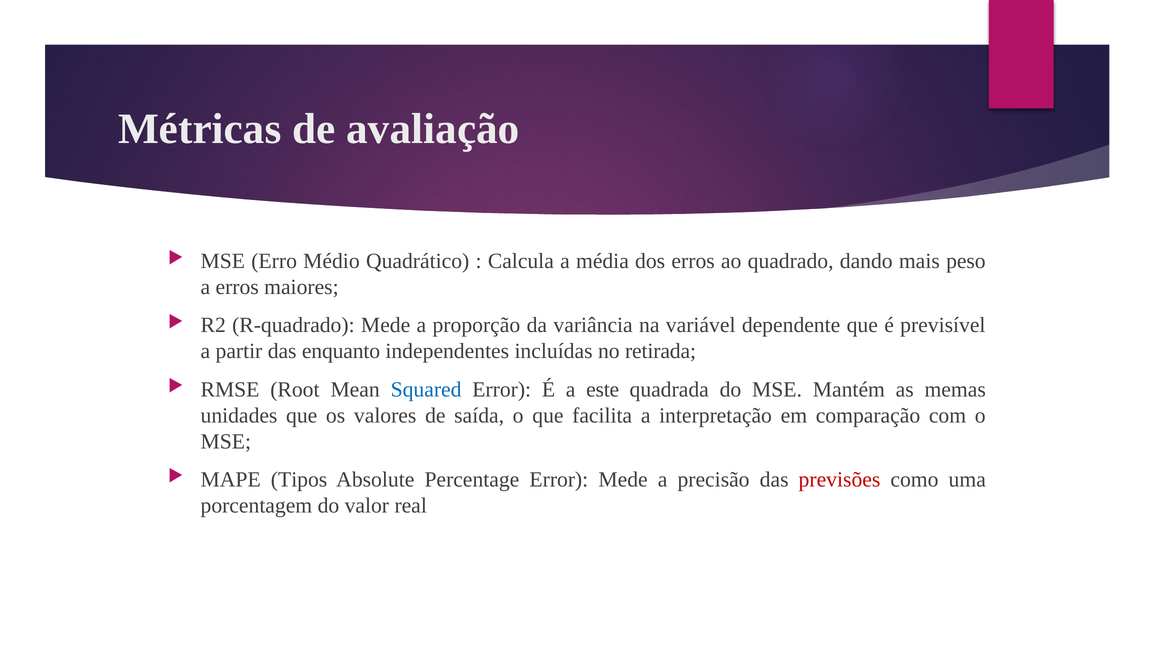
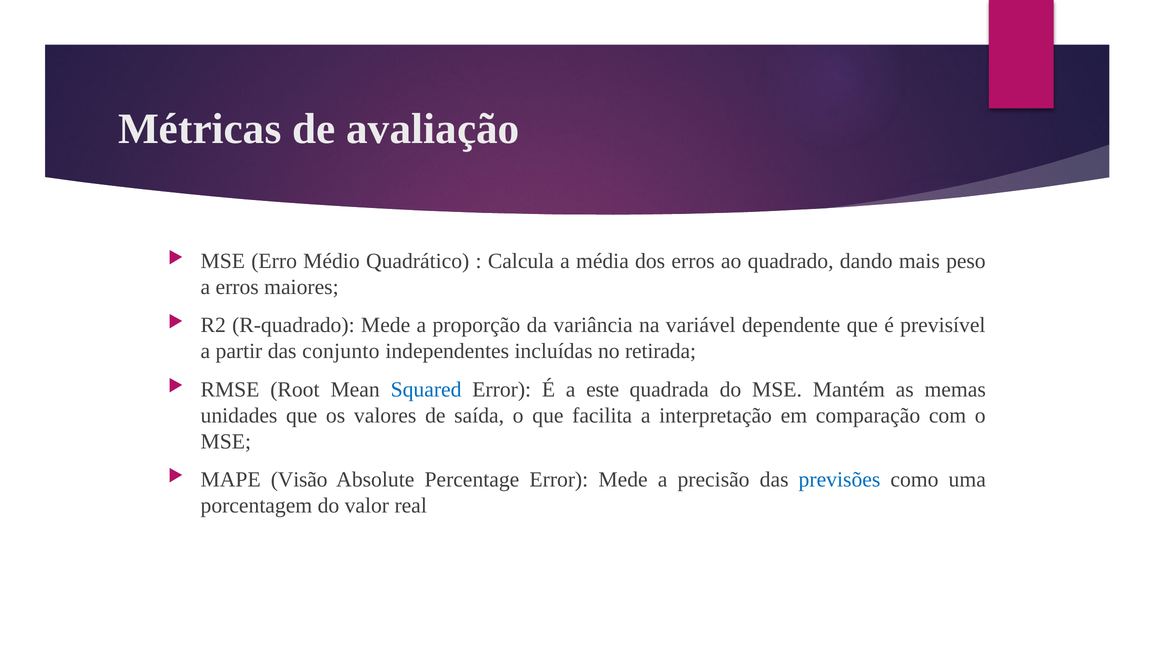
enquanto: enquanto -> conjunto
Tipos: Tipos -> Visão
previsões colour: red -> blue
